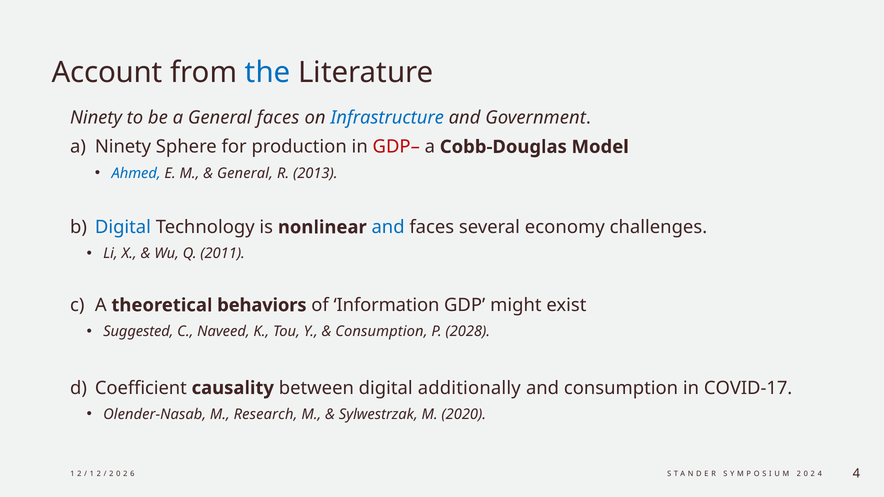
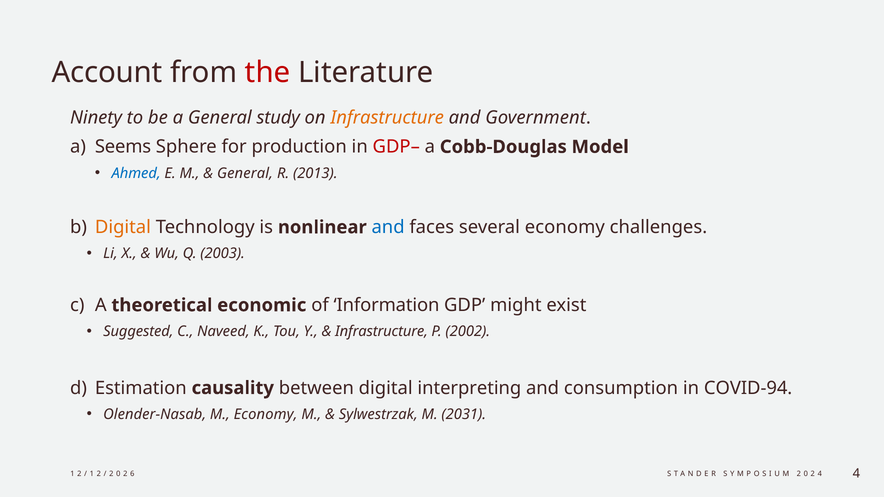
the colour: blue -> red
General faces: faces -> study
Infrastructure at (387, 118) colour: blue -> orange
a Ninety: Ninety -> Seems
Digital at (123, 227) colour: blue -> orange
2011: 2011 -> 2003
behaviors: behaviors -> economic
Consumption at (381, 332): Consumption -> Infrastructure
2028: 2028 -> 2002
Coefficient: Coefficient -> Estimation
additionally: additionally -> interpreting
COVID-17: COVID-17 -> COVID-94
M Research: Research -> Economy
2020: 2020 -> 2031
